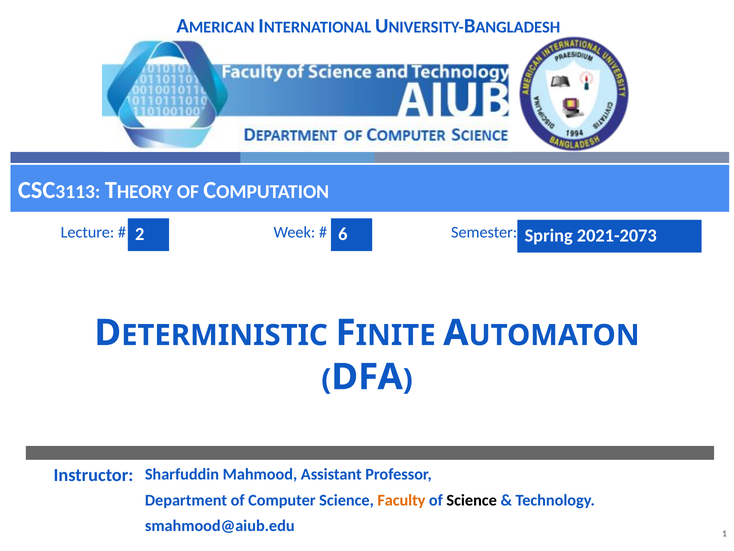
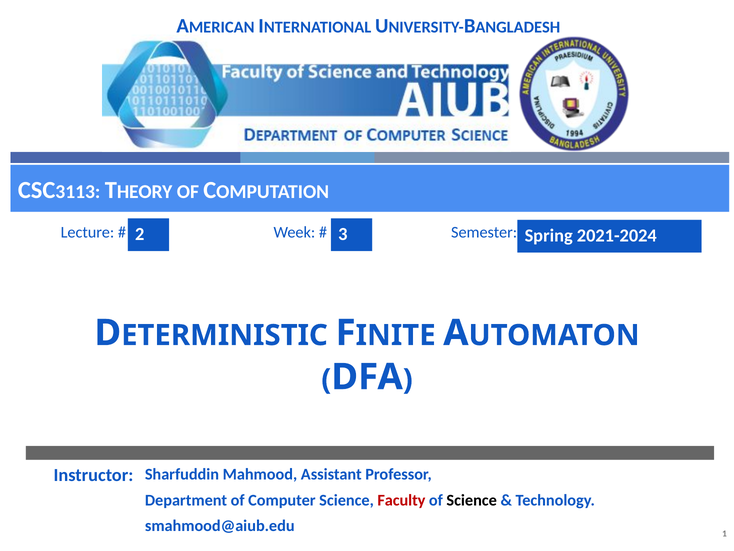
6: 6 -> 3
2021-2073: 2021-2073 -> 2021-2024
Faculty colour: orange -> red
